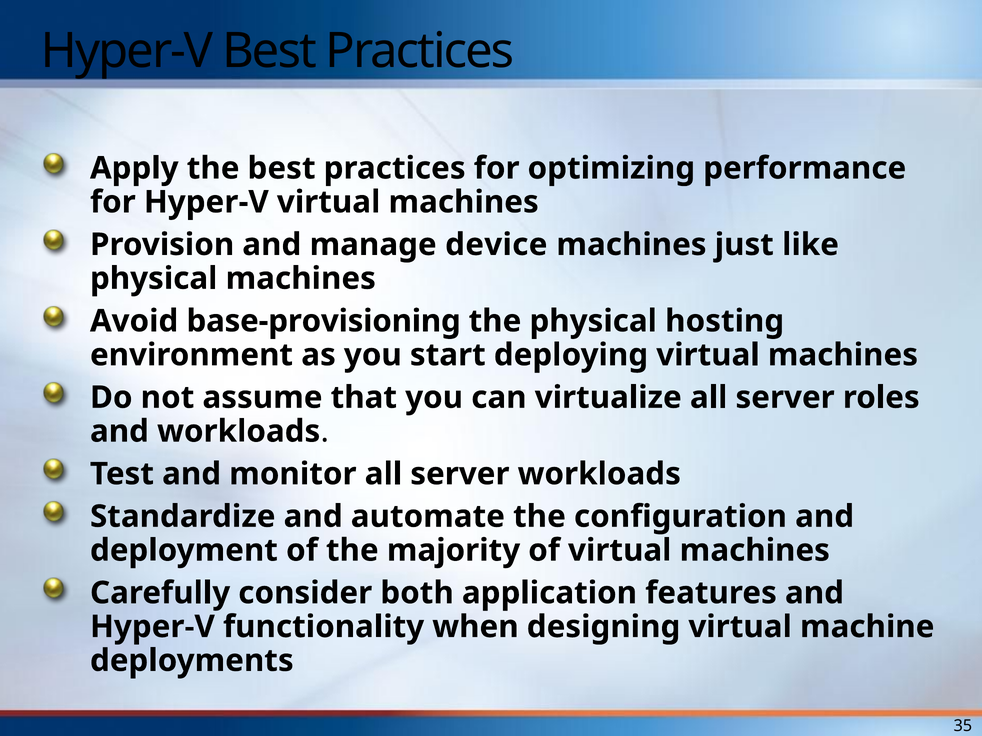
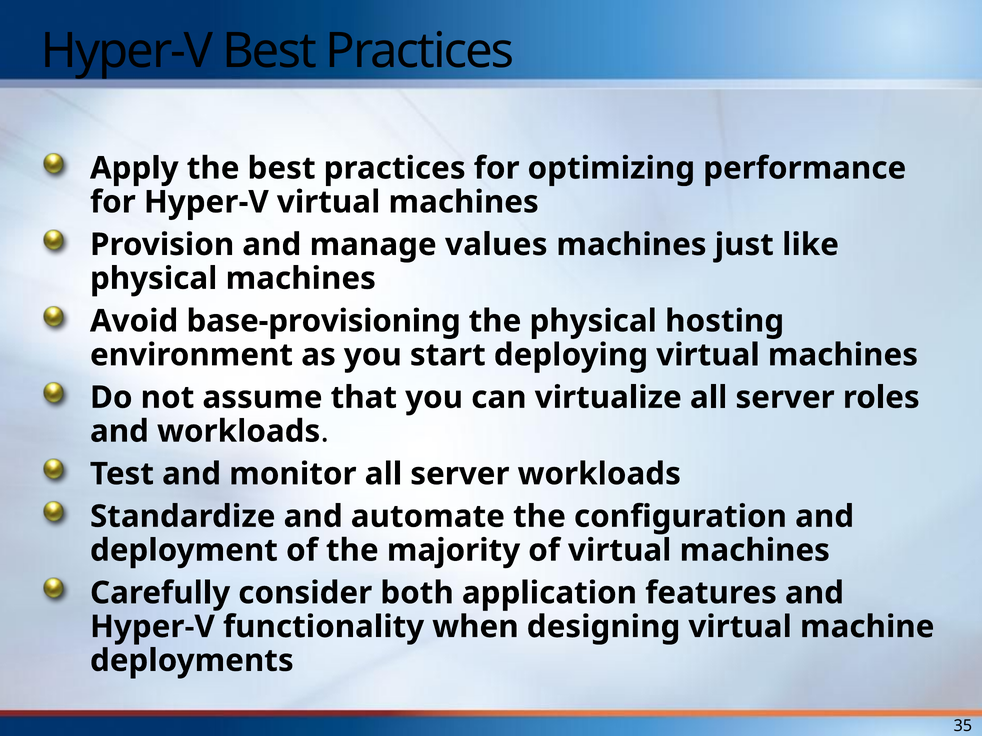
device: device -> values
